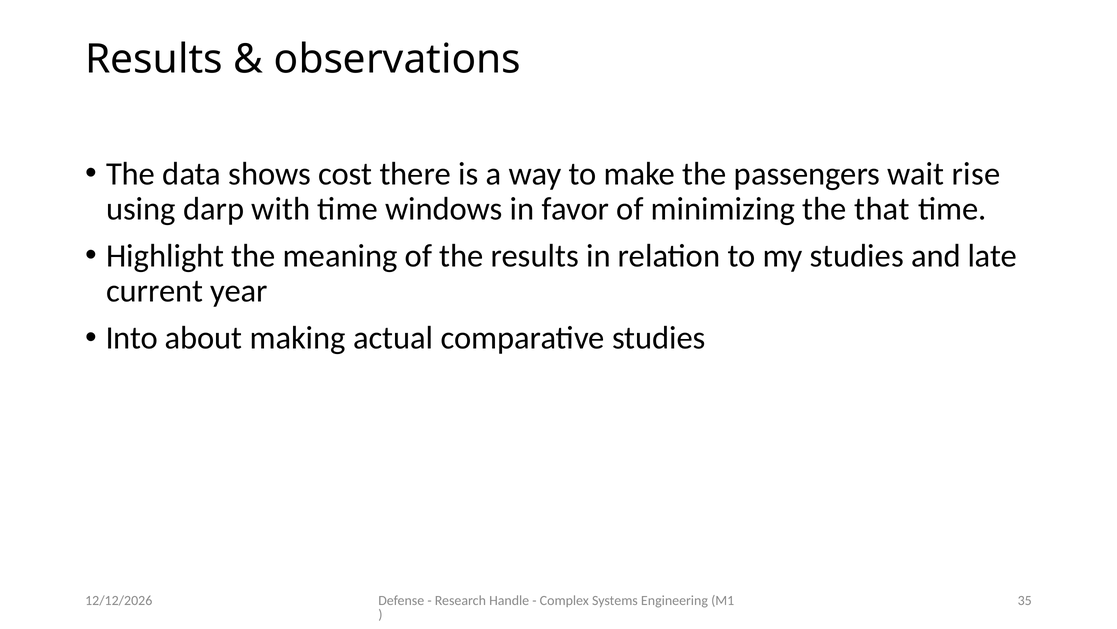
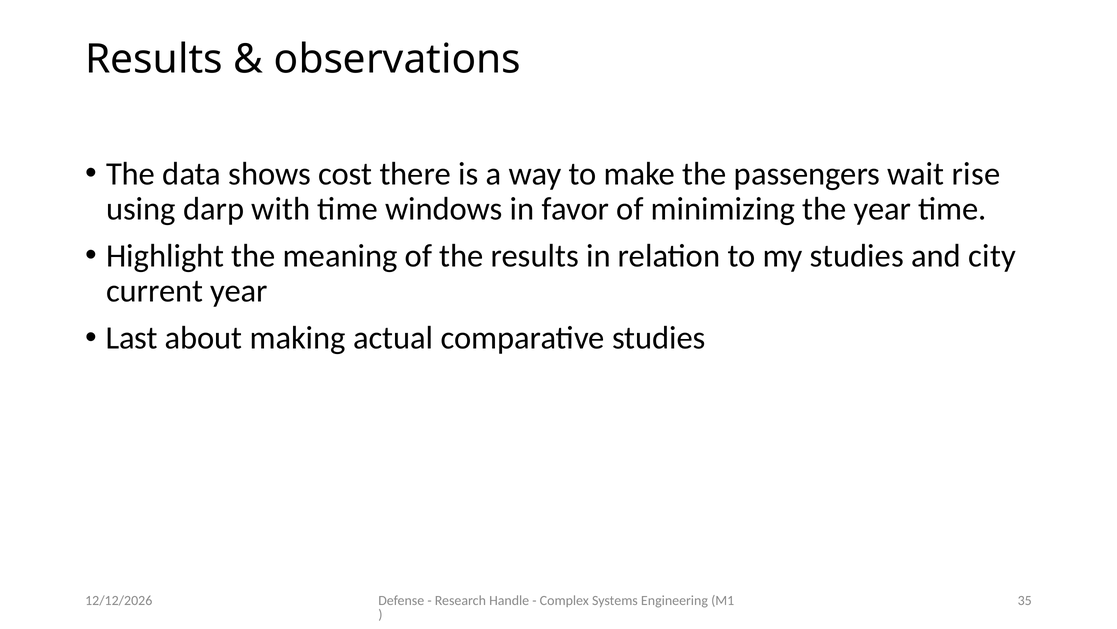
the that: that -> year
late: late -> city
Into: Into -> Last
